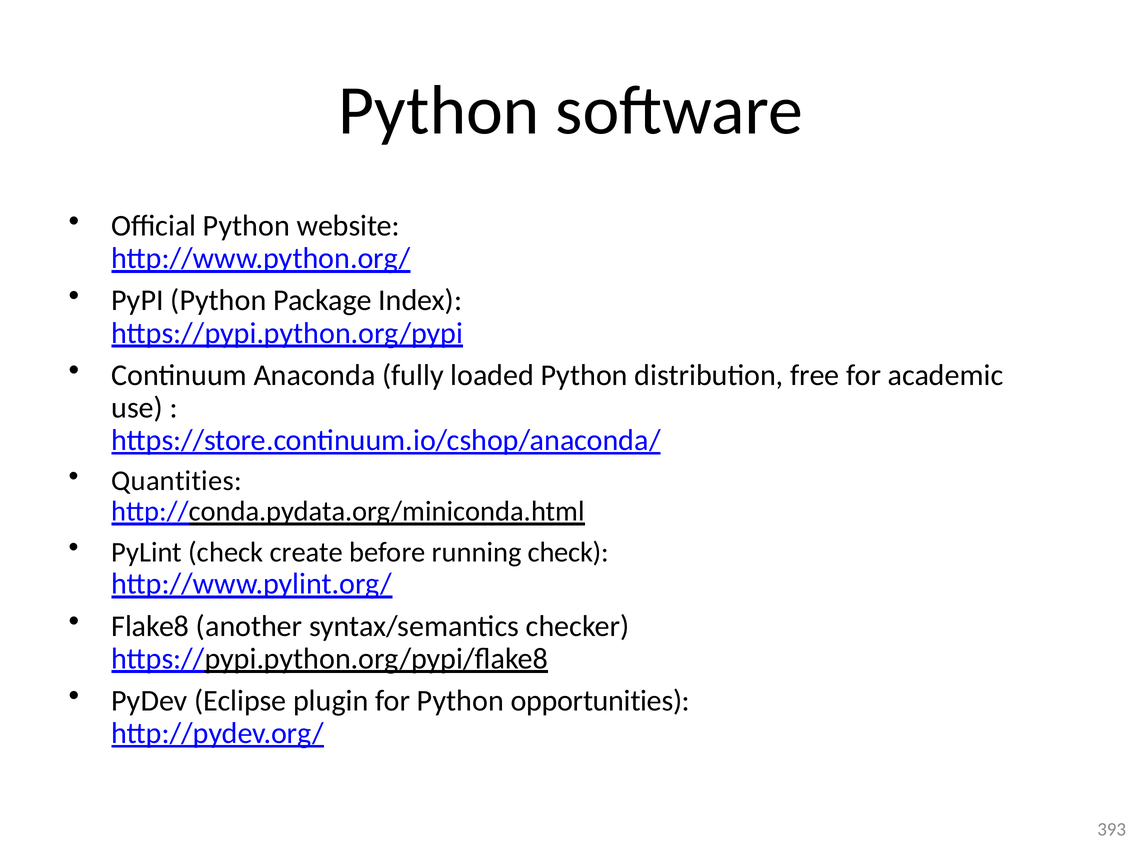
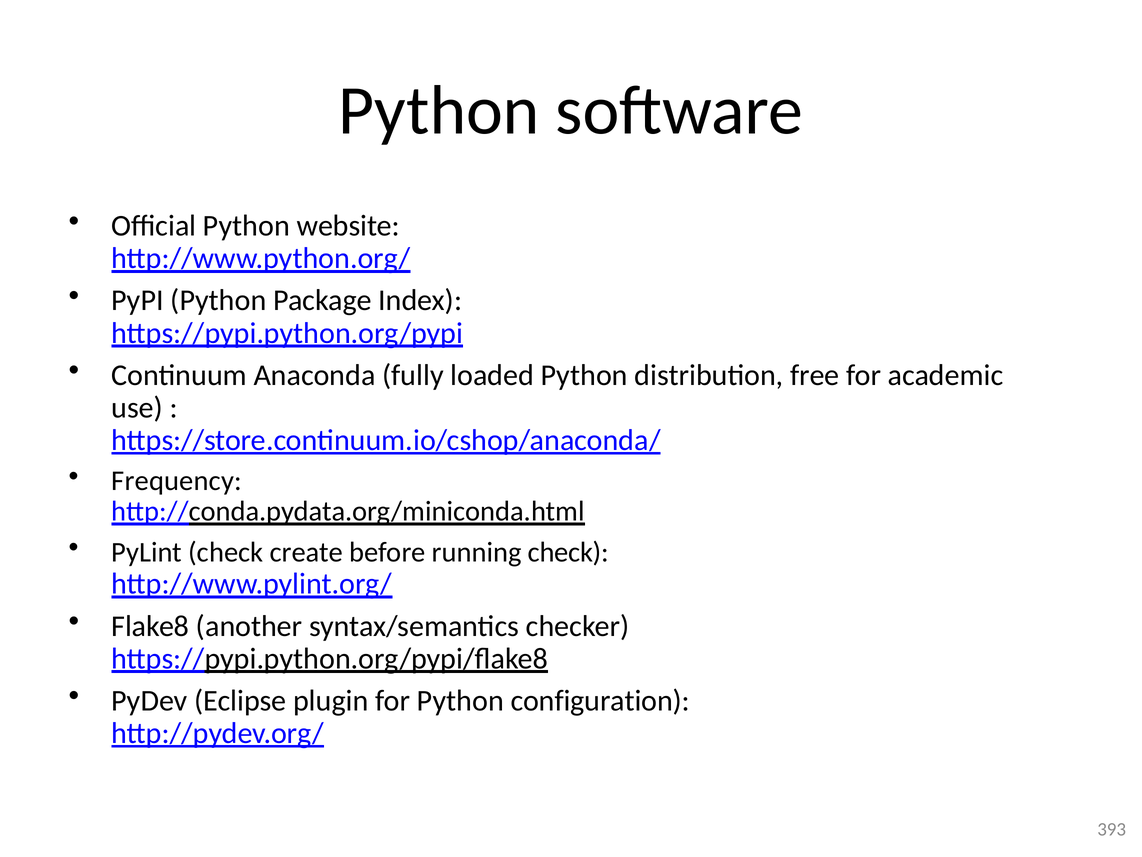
Quantities: Quantities -> Frequency
opportunities: opportunities -> configuration
